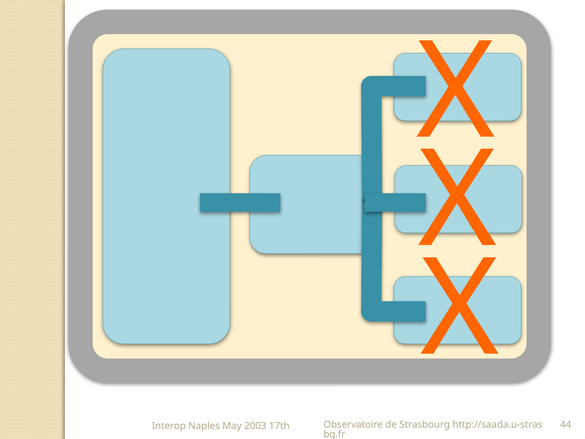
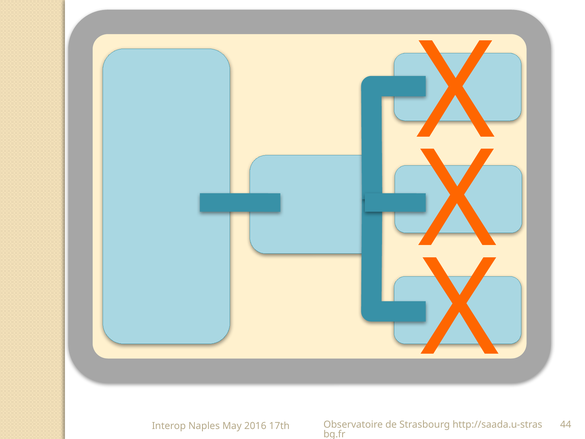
2003: 2003 -> 2016
